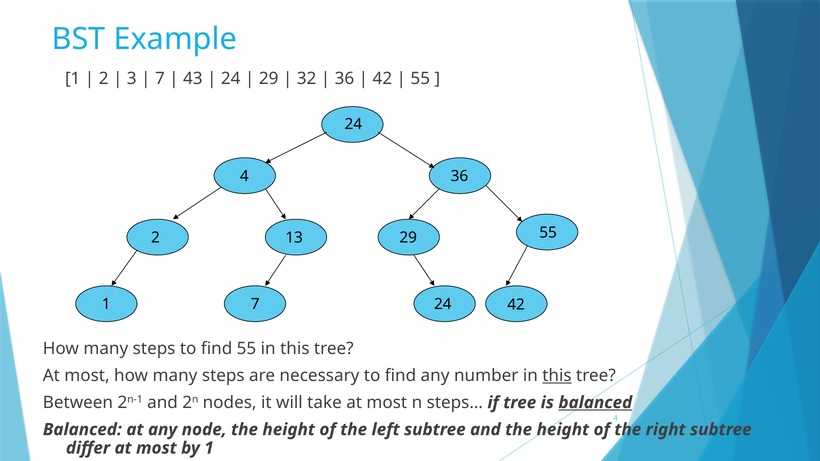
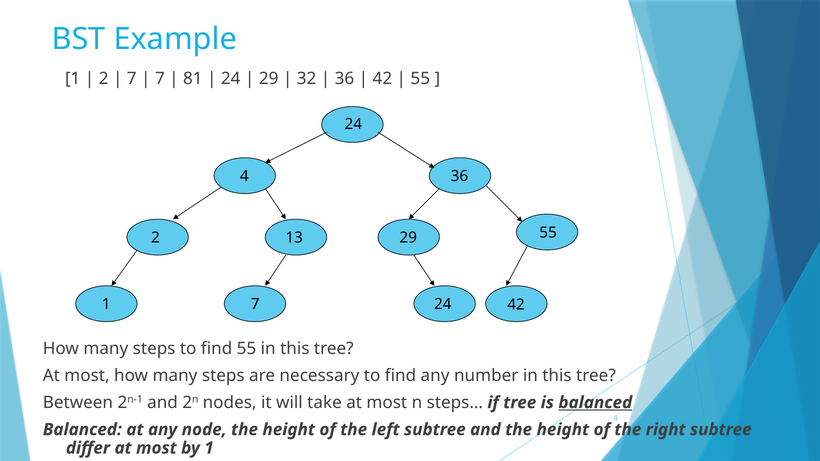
3 at (132, 79): 3 -> 7
43: 43 -> 81
this at (557, 376) underline: present -> none
